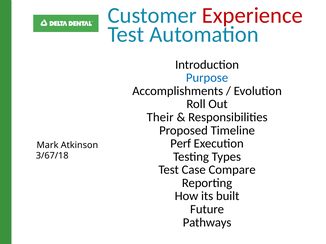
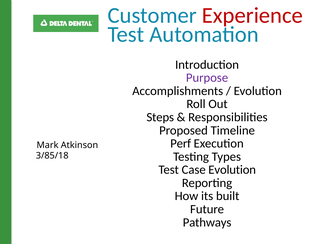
Purpose colour: blue -> purple
Their: Their -> Steps
3/67/18: 3/67/18 -> 3/85/18
Case Compare: Compare -> Evolution
